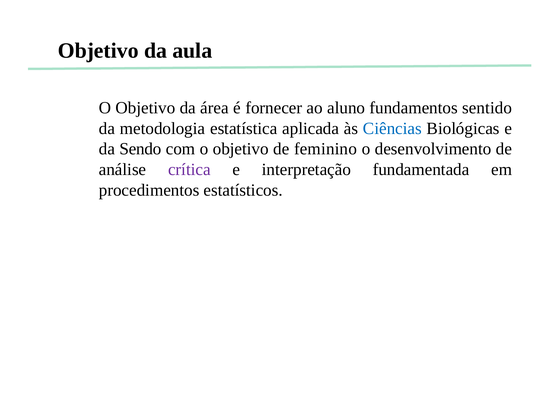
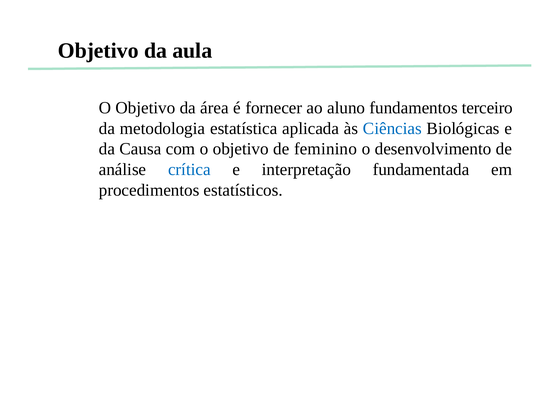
sentido: sentido -> terceiro
Sendo: Sendo -> Causa
crítica colour: purple -> blue
